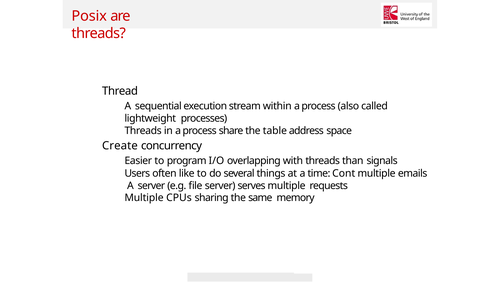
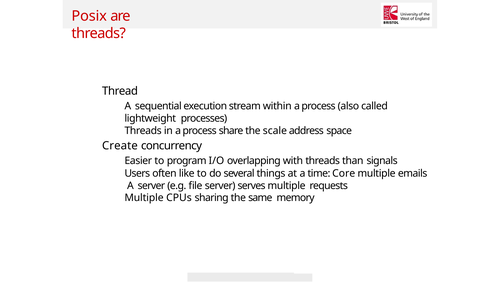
table: table -> scale
Cont: Cont -> Core
